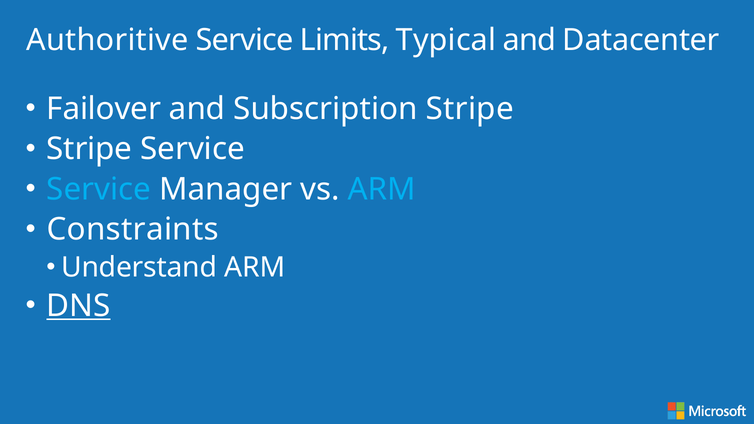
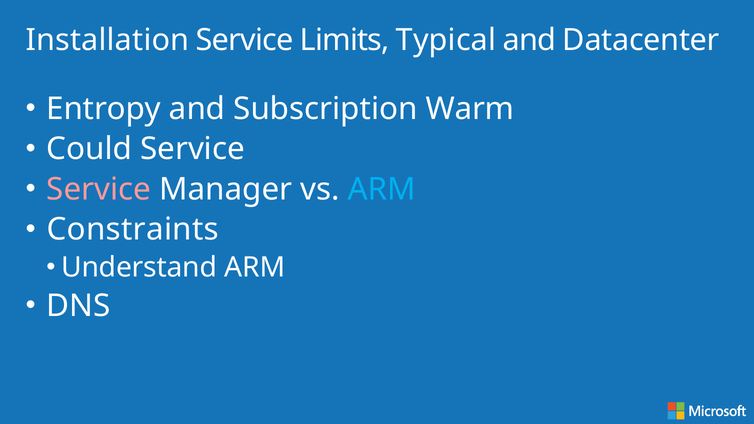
Authoritive: Authoritive -> Installation
Failover: Failover -> Entropy
Subscription Stripe: Stripe -> Warm
Stripe at (89, 149): Stripe -> Could
Service at (99, 189) colour: light blue -> pink
DNS underline: present -> none
